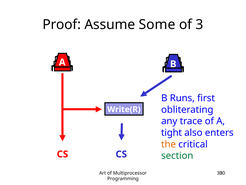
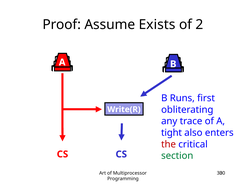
Some: Some -> Exists
3: 3 -> 2
the colour: orange -> red
